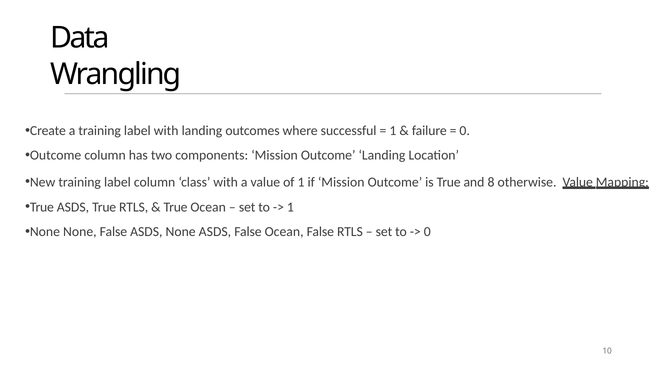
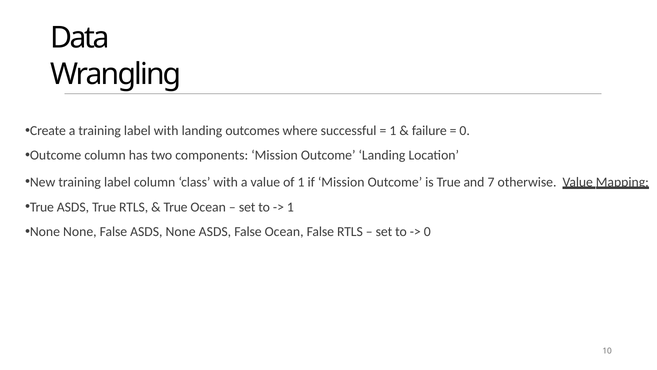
8: 8 -> 7
